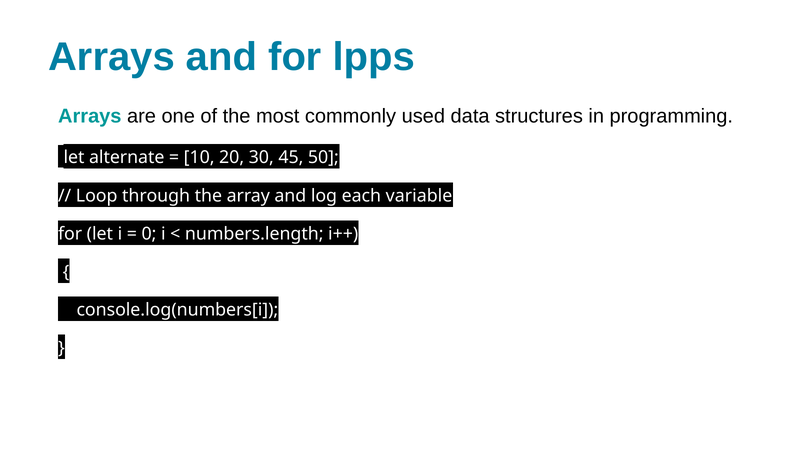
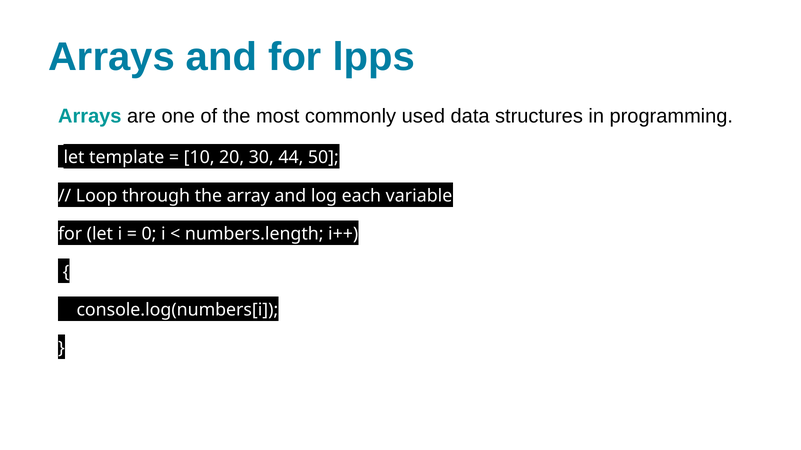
alternate: alternate -> template
45: 45 -> 44
